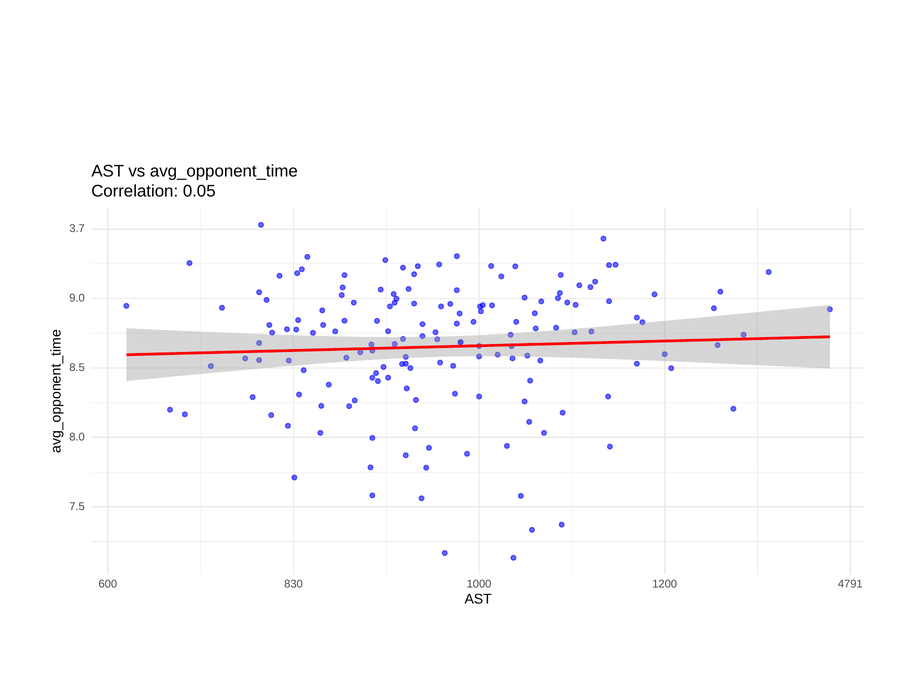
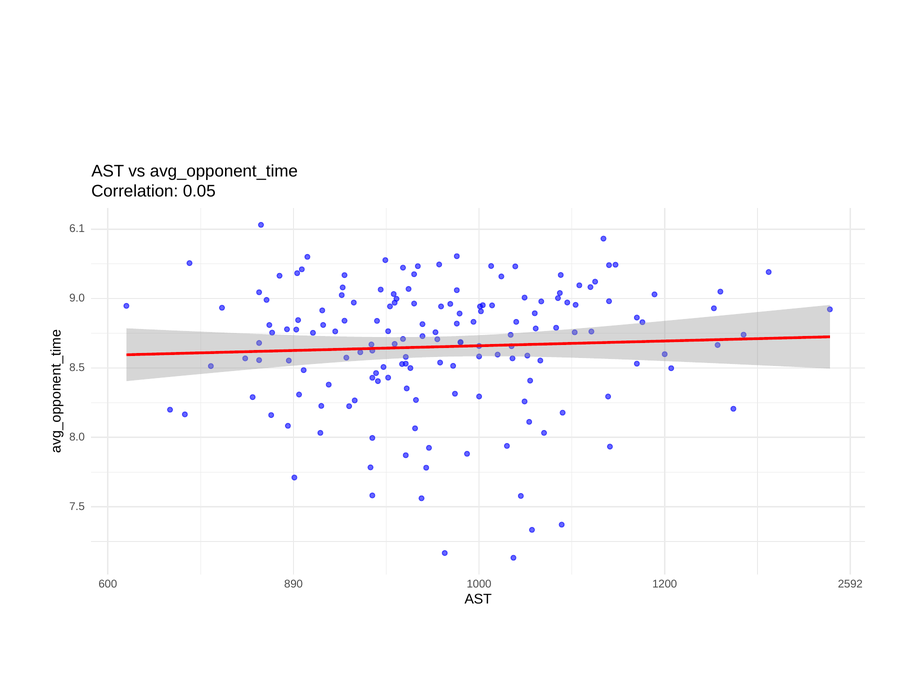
3.7: 3.7 -> 6.1
830: 830 -> 890
4791: 4791 -> 2592
